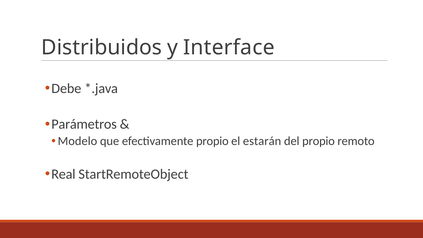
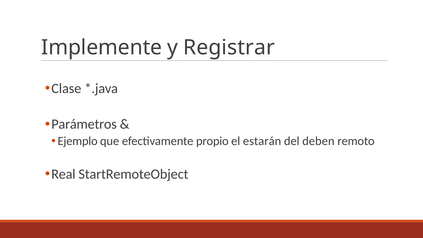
Distribuidos: Distribuidos -> Implemente
Interface: Interface -> Registrar
Debe: Debe -> Clase
Modelo: Modelo -> Ejemplo
del propio: propio -> deben
